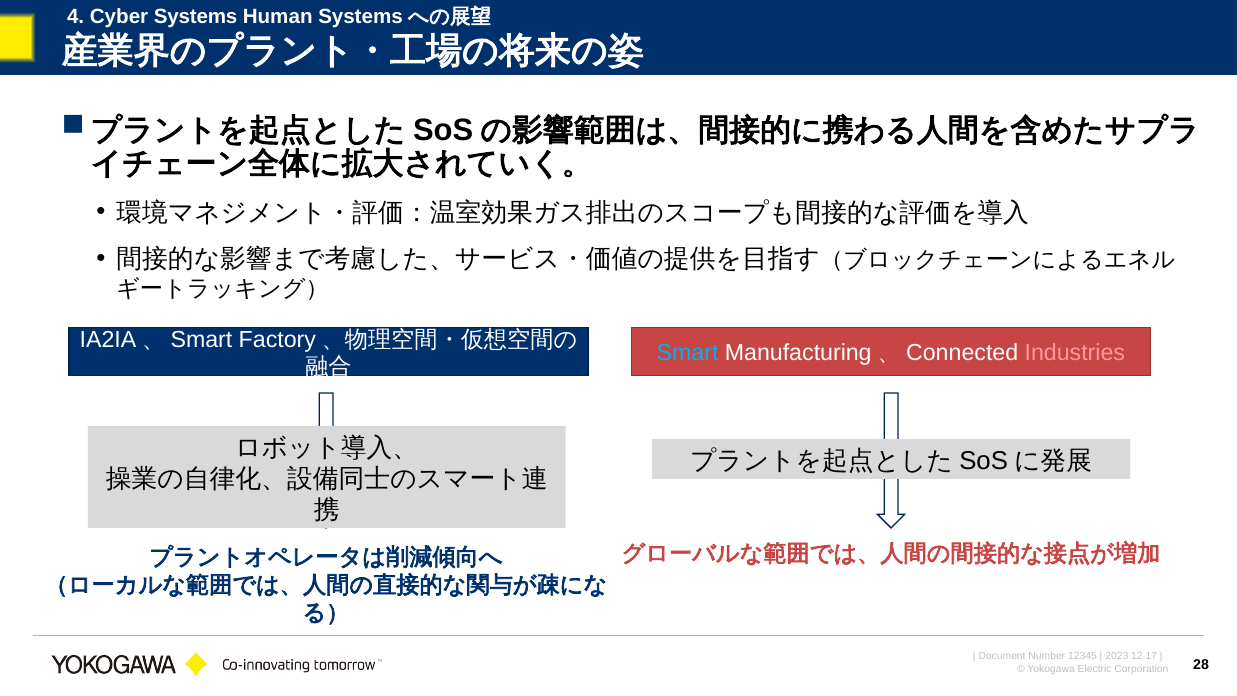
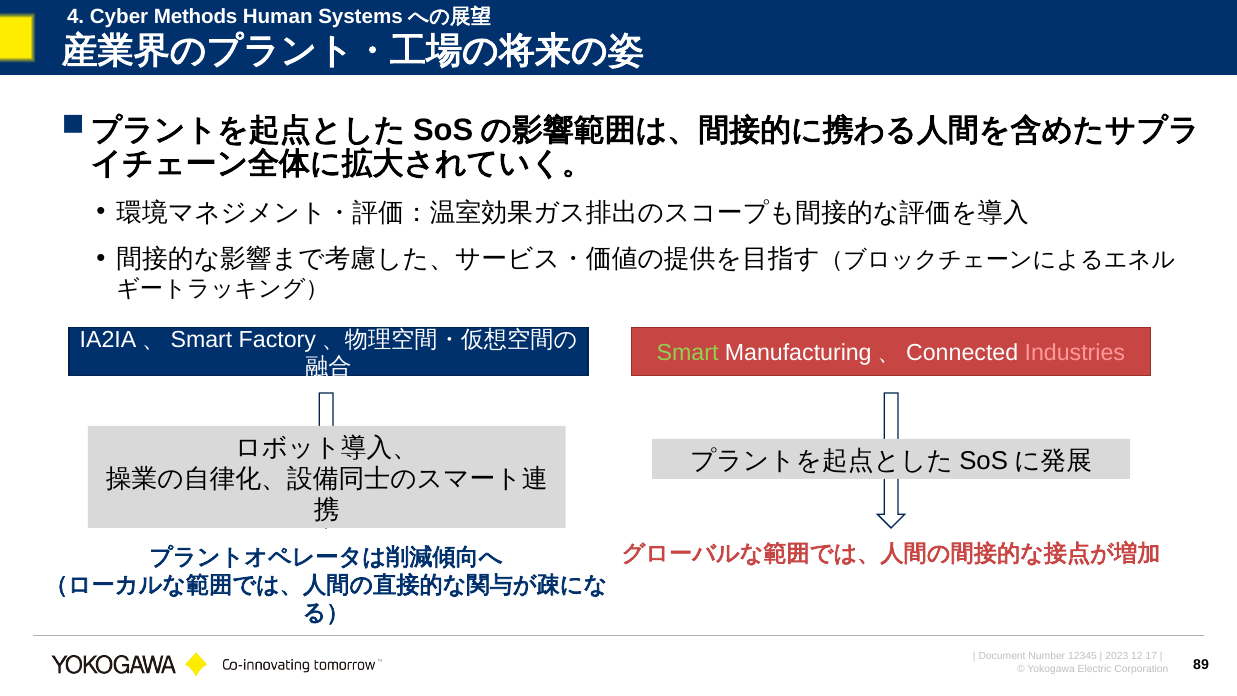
Cyber Systems: Systems -> Methods
Smart colour: light blue -> light green
28: 28 -> 89
